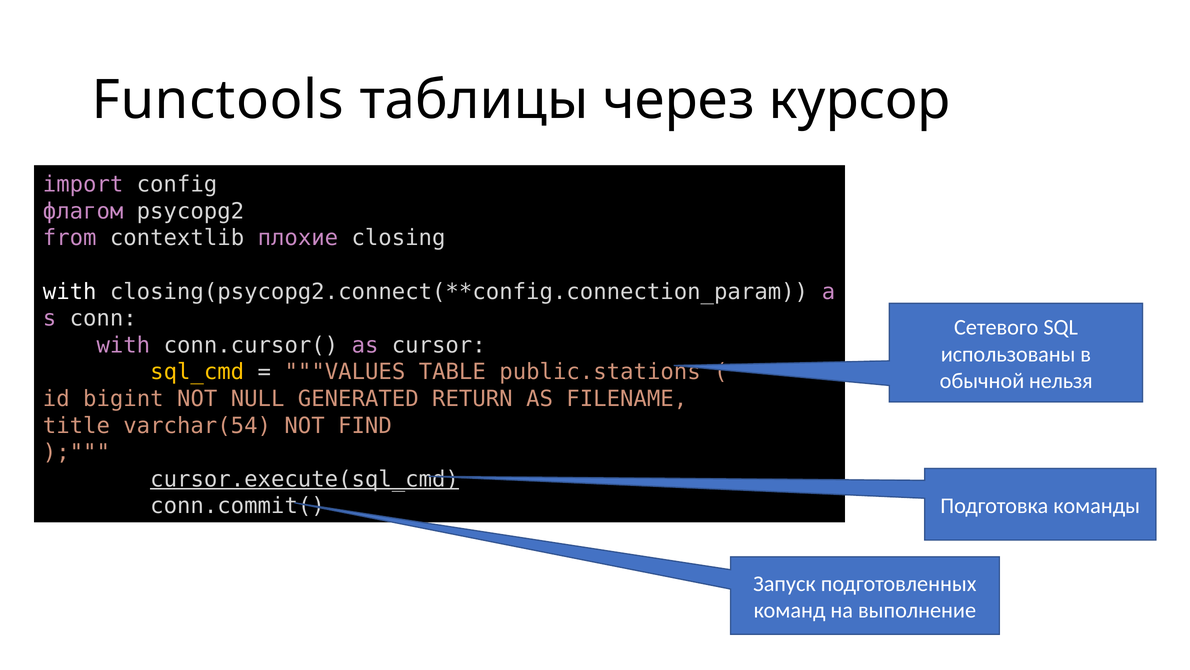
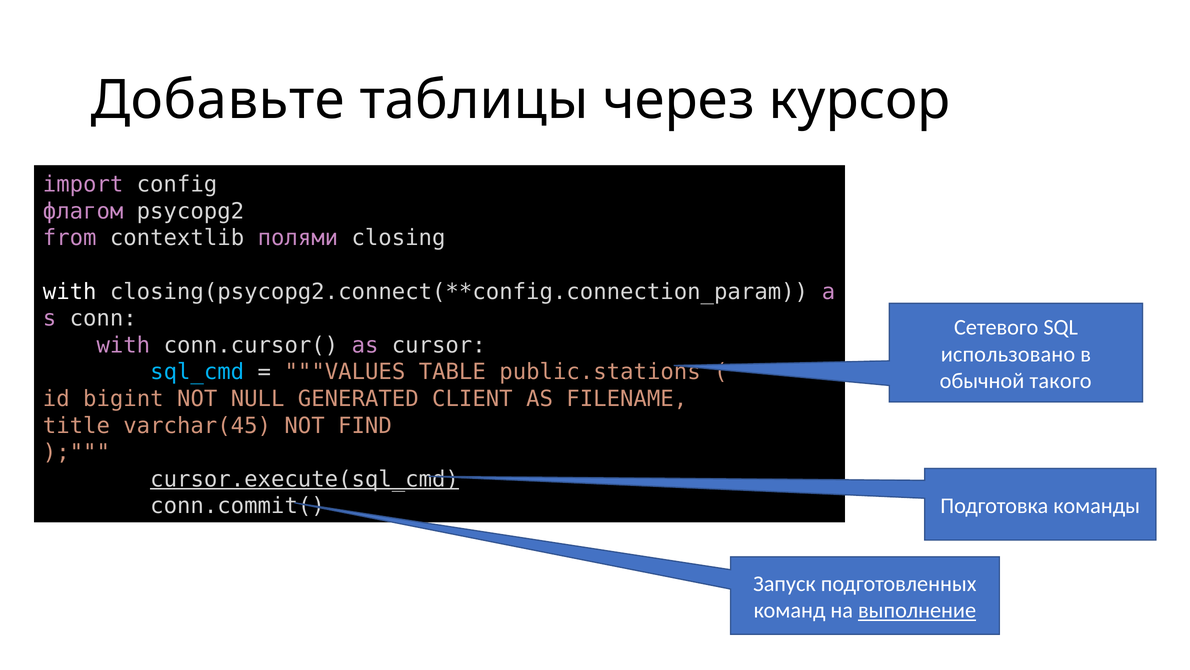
Functools: Functools -> Добавьте
плохие: плохие -> полями
использованы: использованы -> использовано
sql_cmd colour: yellow -> light blue
нельзя: нельзя -> такого
RETURN: RETURN -> CLIENT
varchar(54: varchar(54 -> varchar(45
выполнение underline: none -> present
